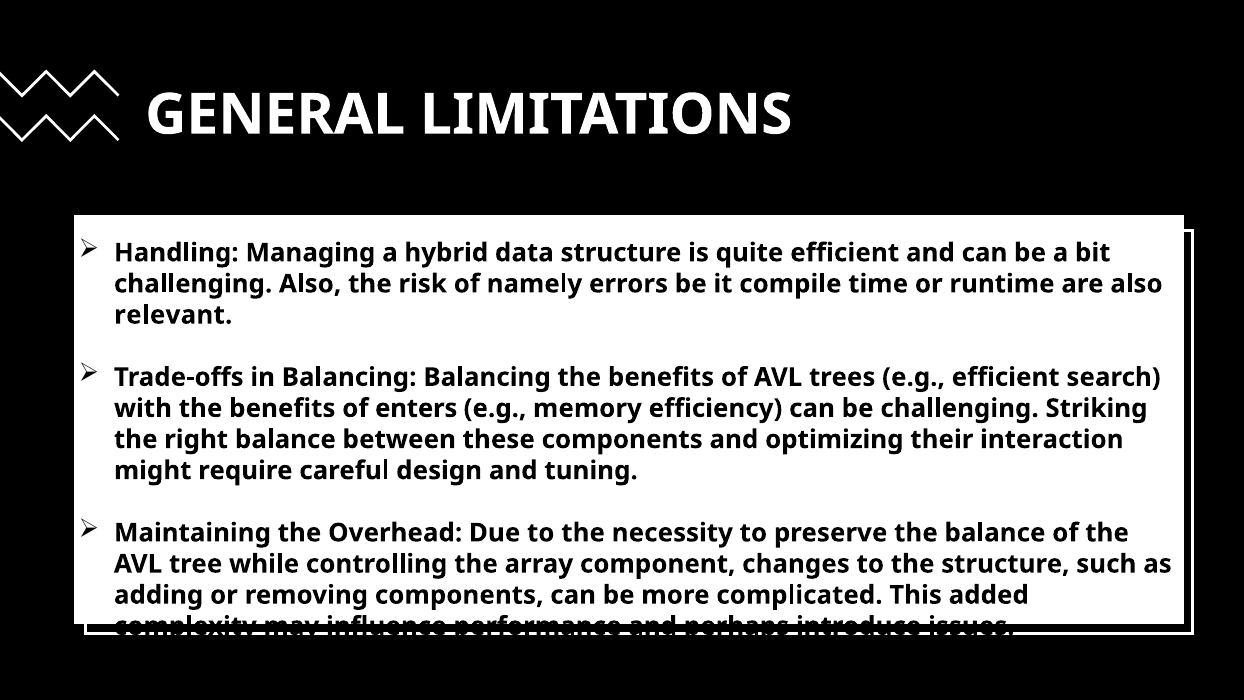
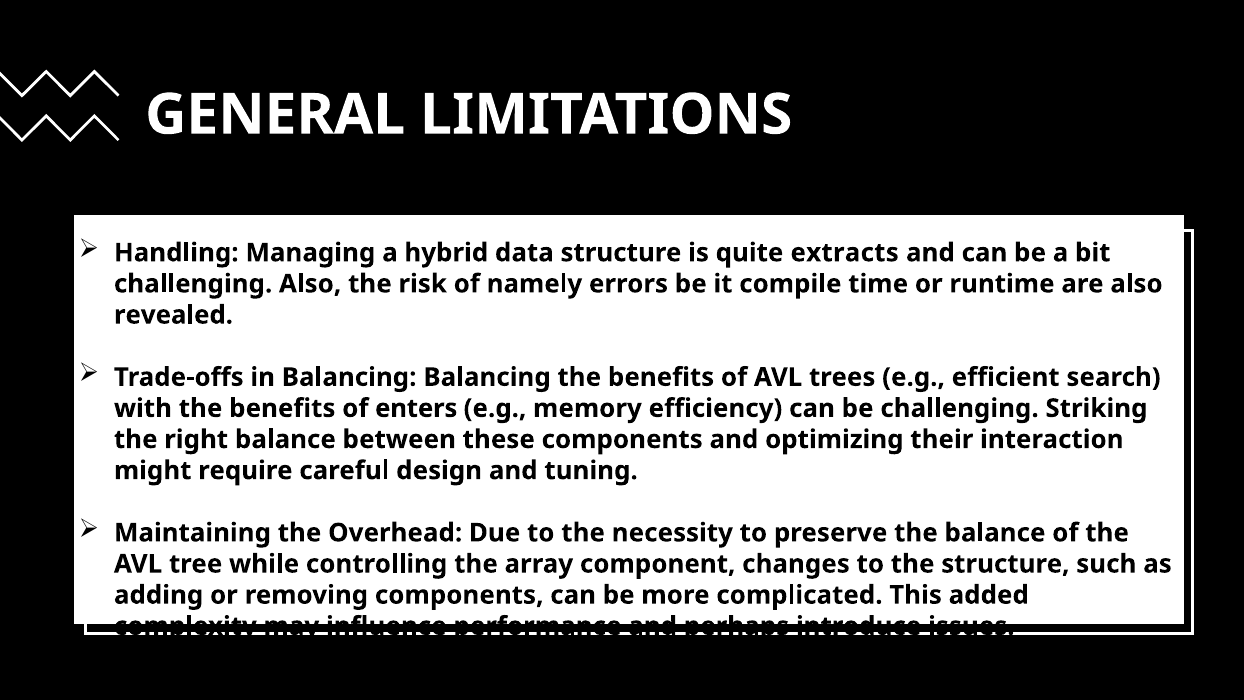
quite efficient: efficient -> extracts
relevant: relevant -> revealed
